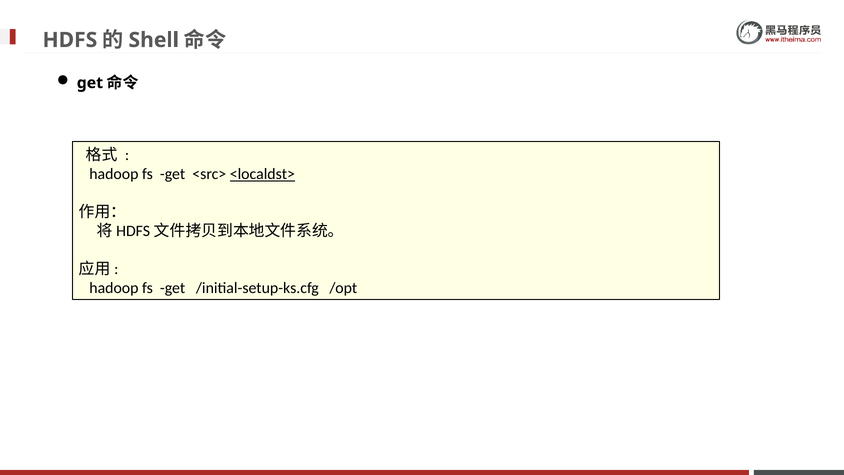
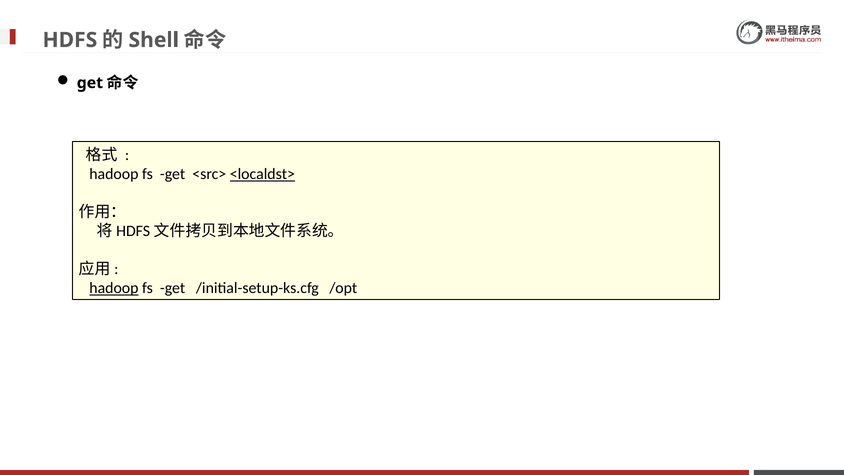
hadoop at (114, 288) underline: none -> present
